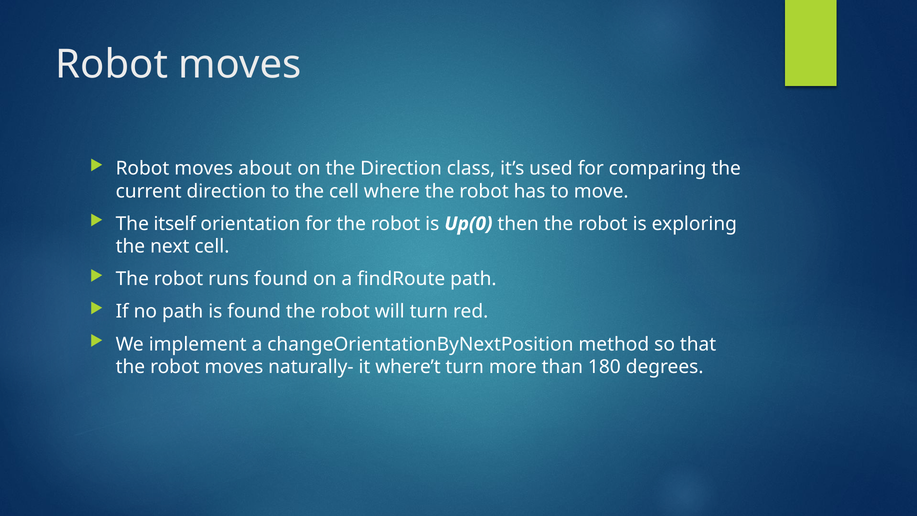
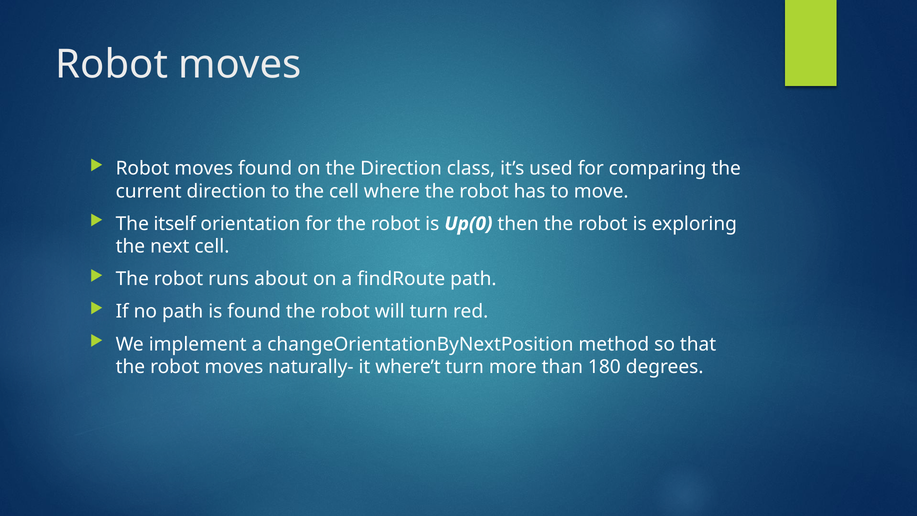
moves about: about -> found
runs found: found -> about
